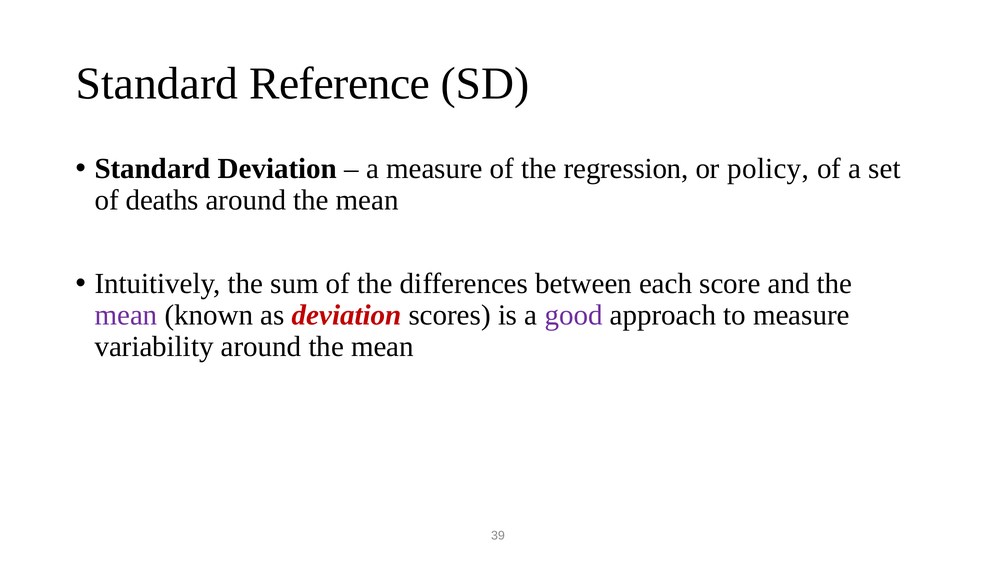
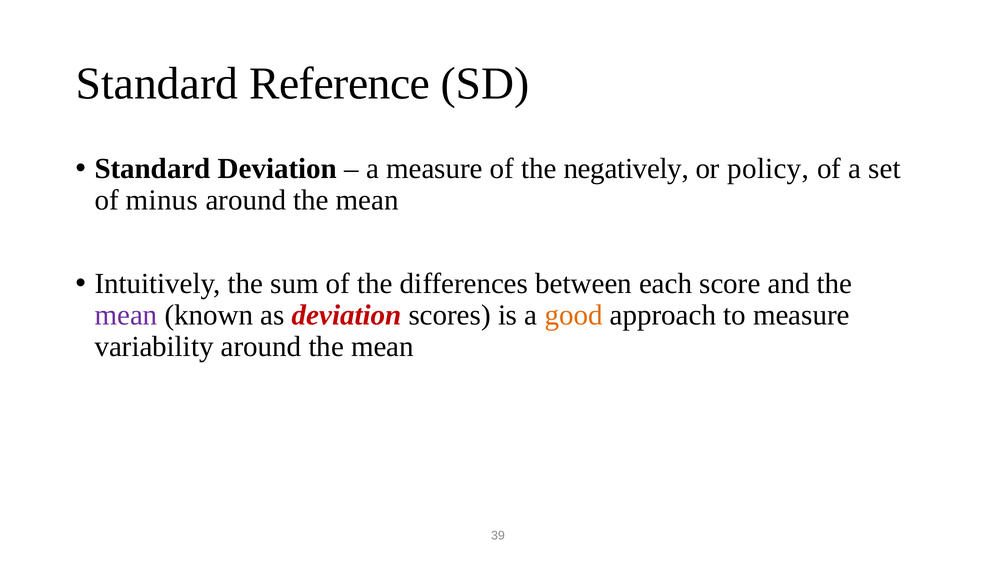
regression: regression -> negatively
deaths: deaths -> minus
good colour: purple -> orange
